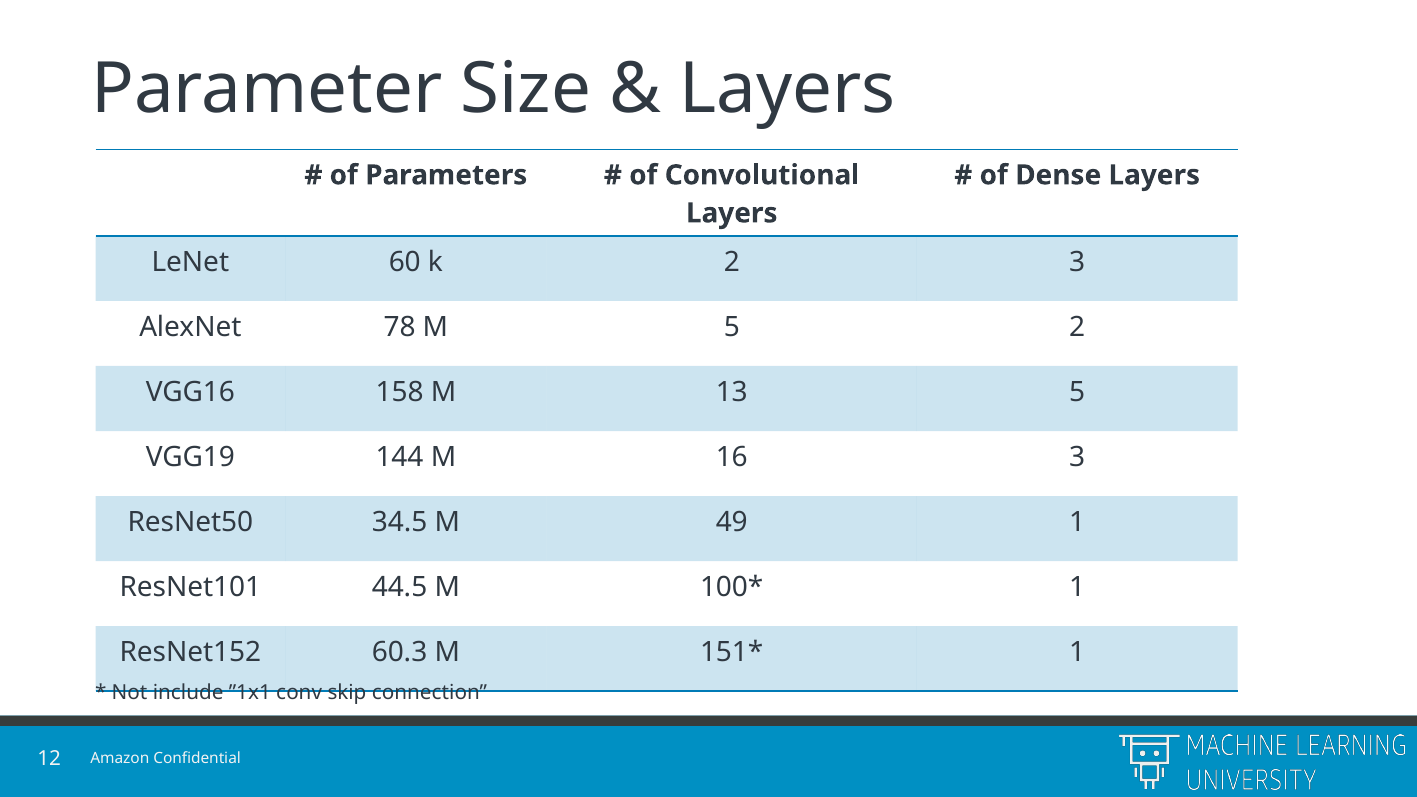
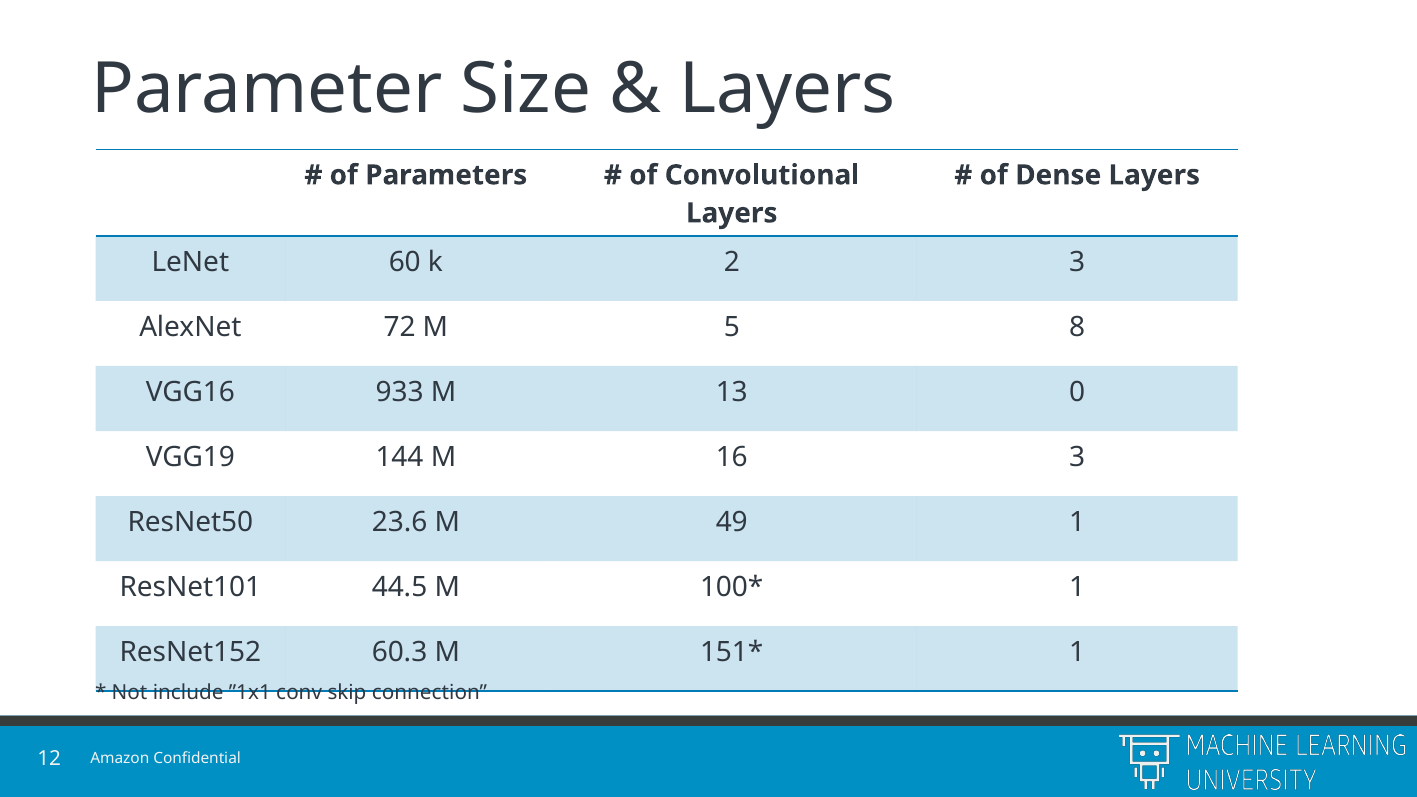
78: 78 -> 72
5 2: 2 -> 8
158: 158 -> 933
13 5: 5 -> 0
34.5: 34.5 -> 23.6
